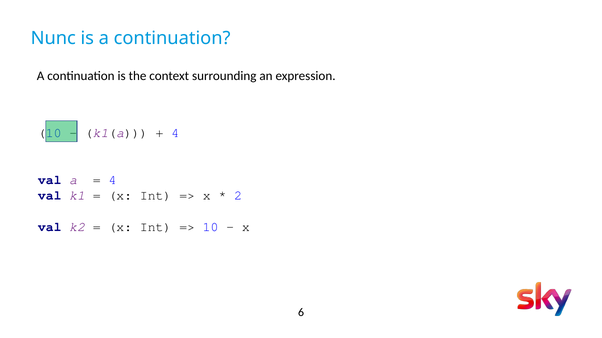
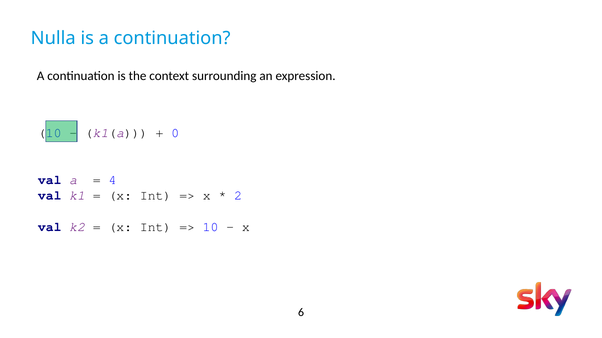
Nunc: Nunc -> Nulla
4 at (175, 133): 4 -> 0
